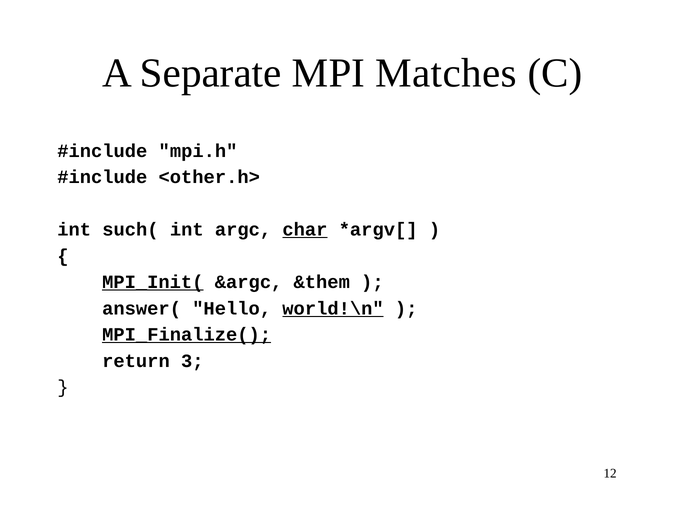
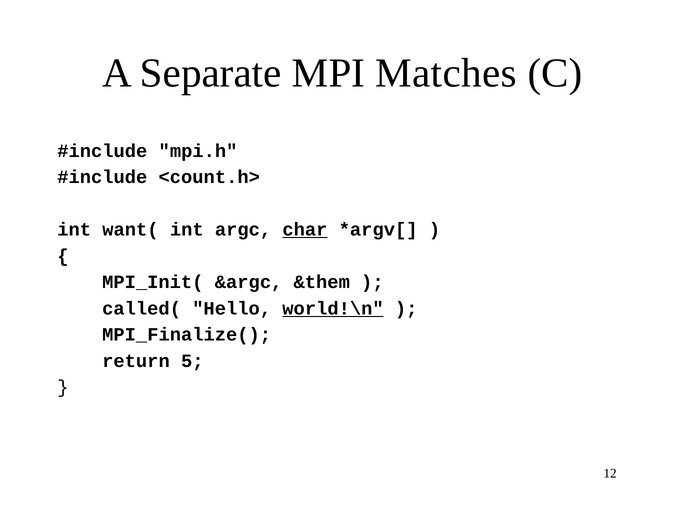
<other.h>: <other.h> -> <count.h>
such(: such( -> want(
MPI_Init( underline: present -> none
answer(: answer( -> called(
MPI_Finalize( underline: present -> none
3: 3 -> 5
